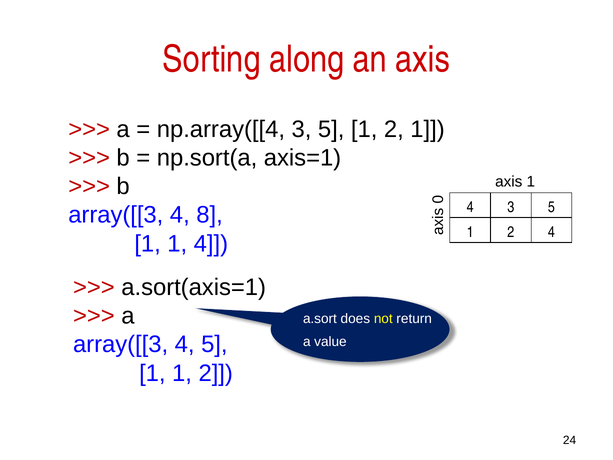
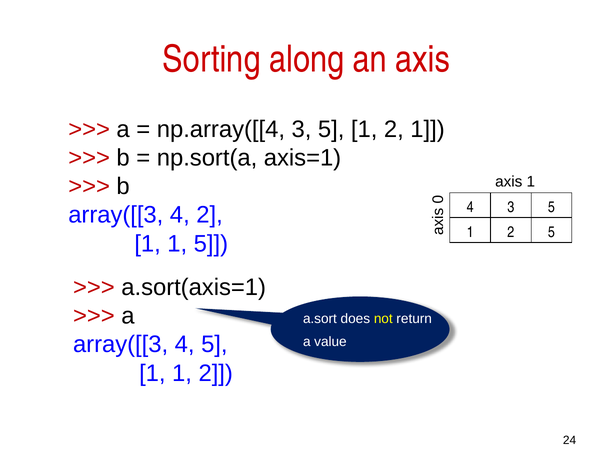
4 8: 8 -> 2
2 4: 4 -> 5
1 4: 4 -> 5
